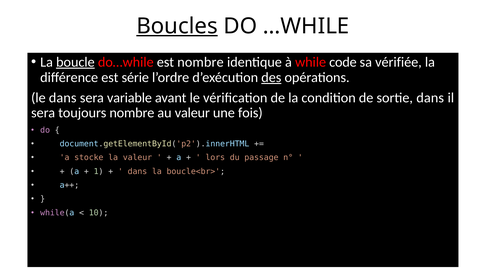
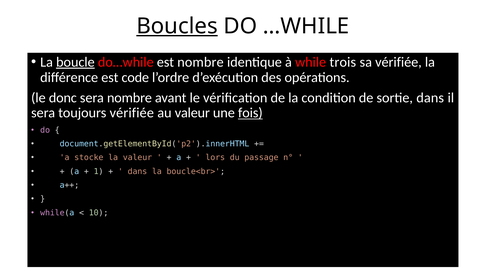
code: code -> trois
série: série -> code
des underline: present -> none
le dans: dans -> donc
sera variable: variable -> nombre
toujours nombre: nombre -> vérifiée
fois underline: none -> present
